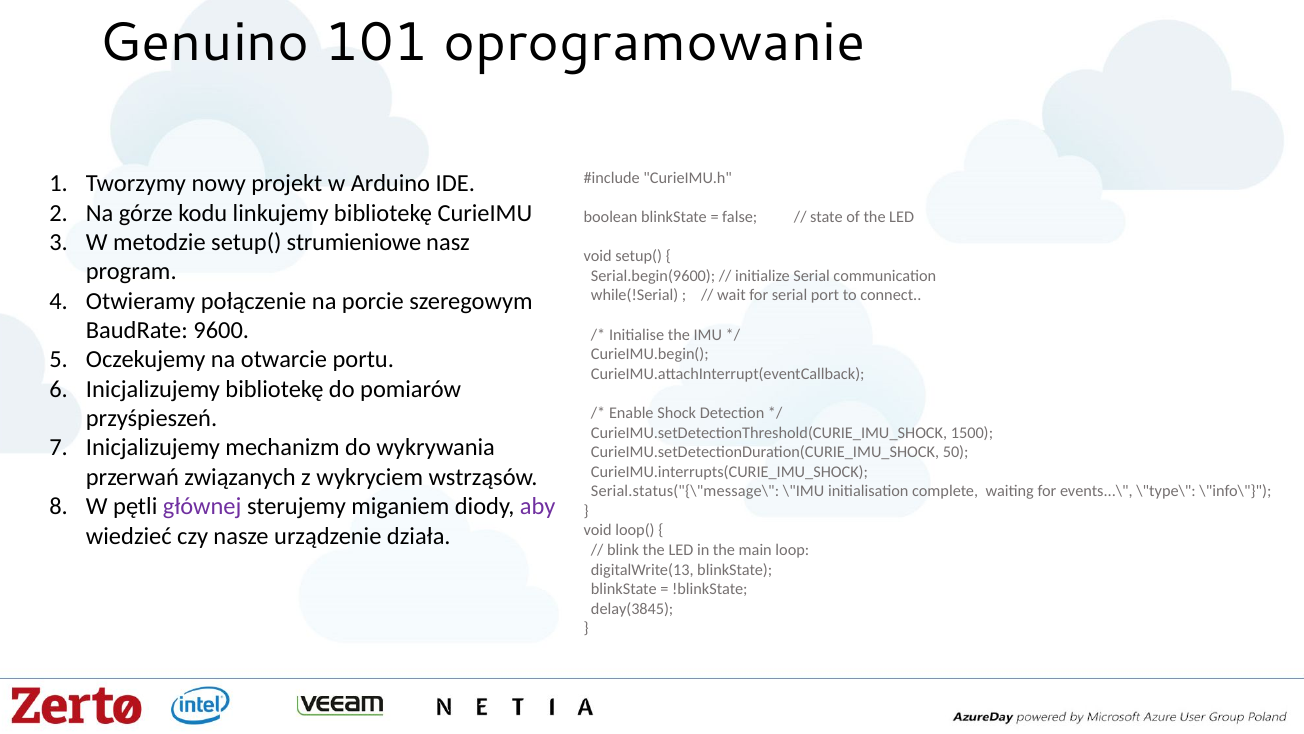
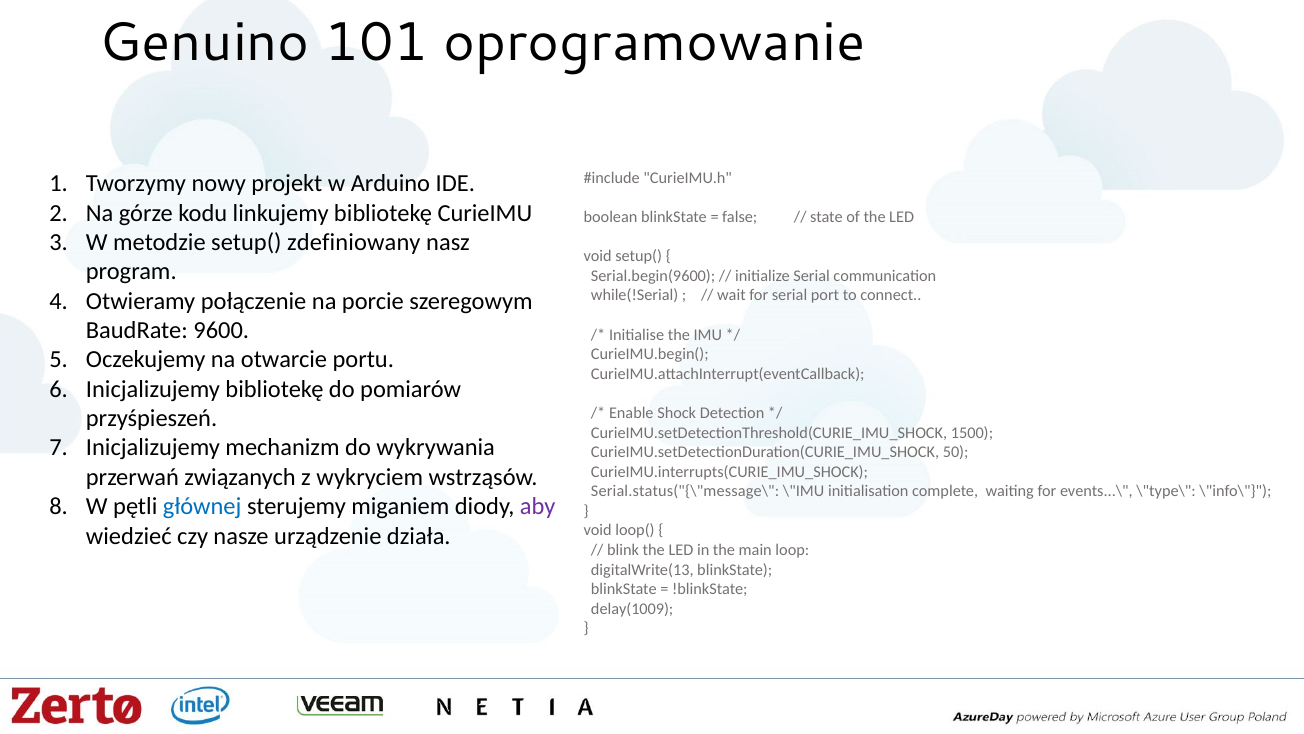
strumieniowe: strumieniowe -> zdefiniowany
głównej colour: purple -> blue
delay(3845: delay(3845 -> delay(1009
